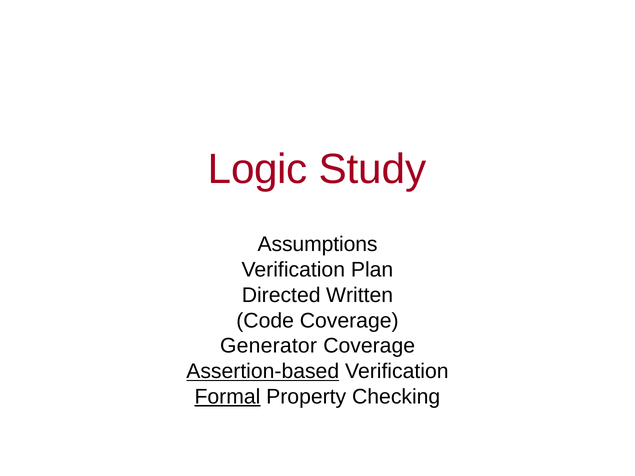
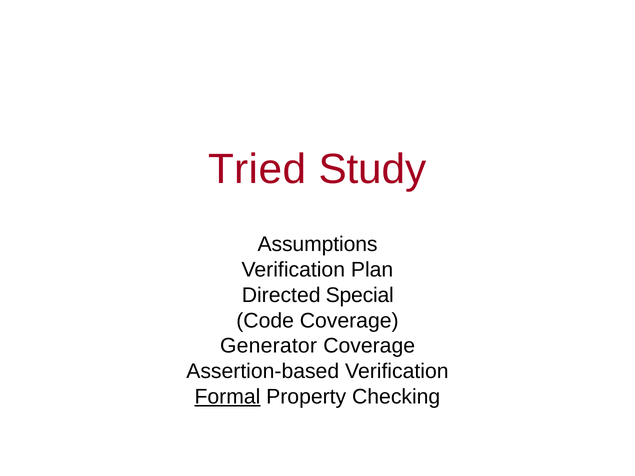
Logic: Logic -> Tried
Written: Written -> Special
Assertion-based underline: present -> none
